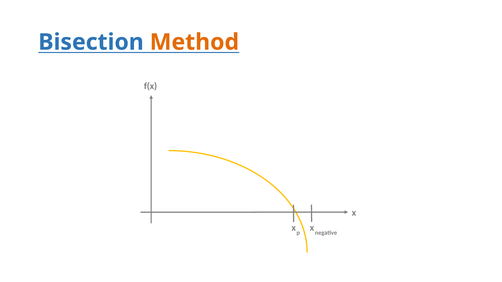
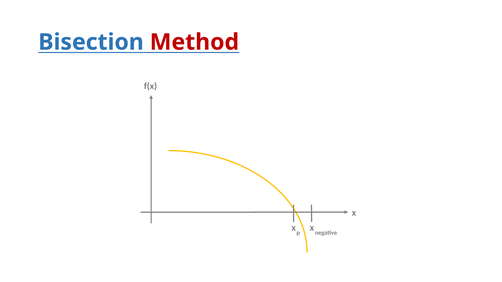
Method colour: orange -> red
